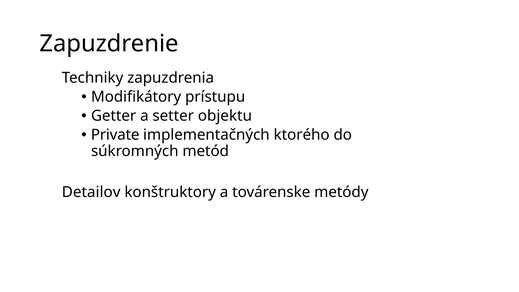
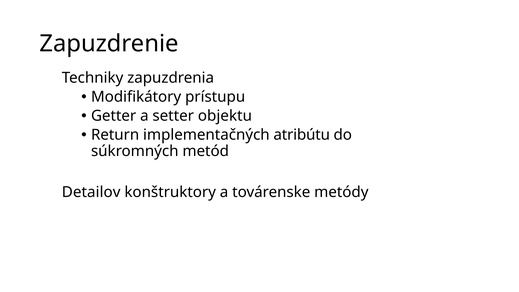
Private: Private -> Return
ktorého: ktorého -> atribútu
